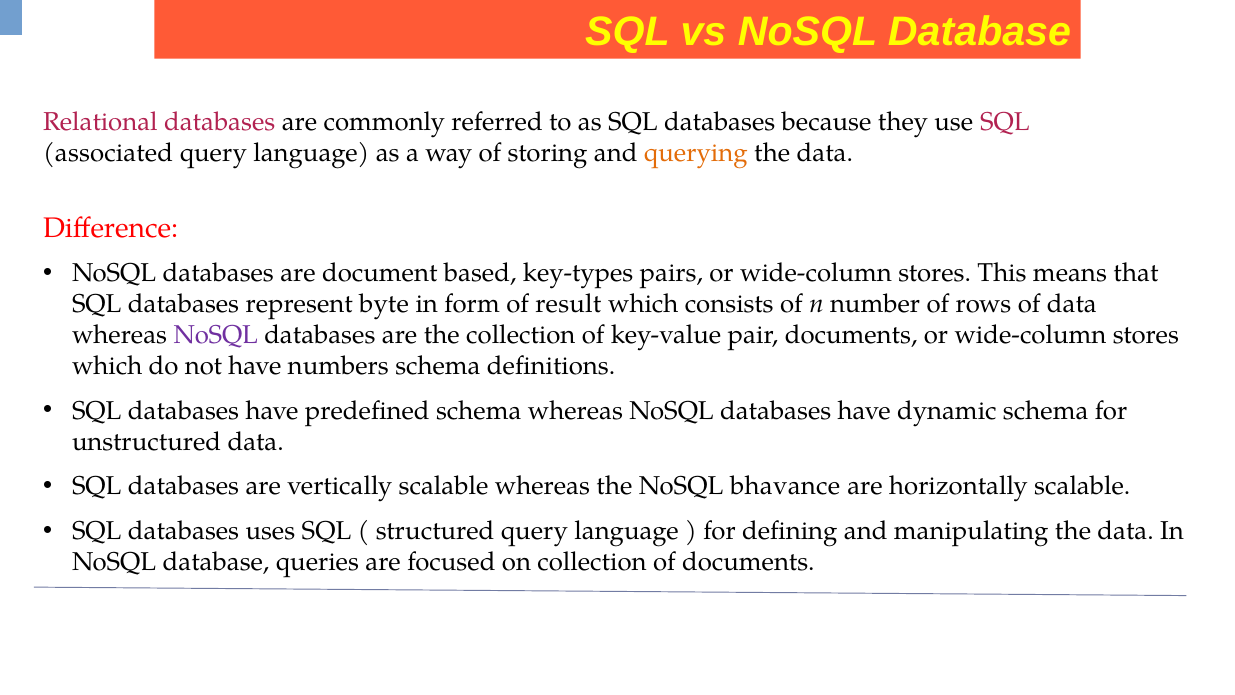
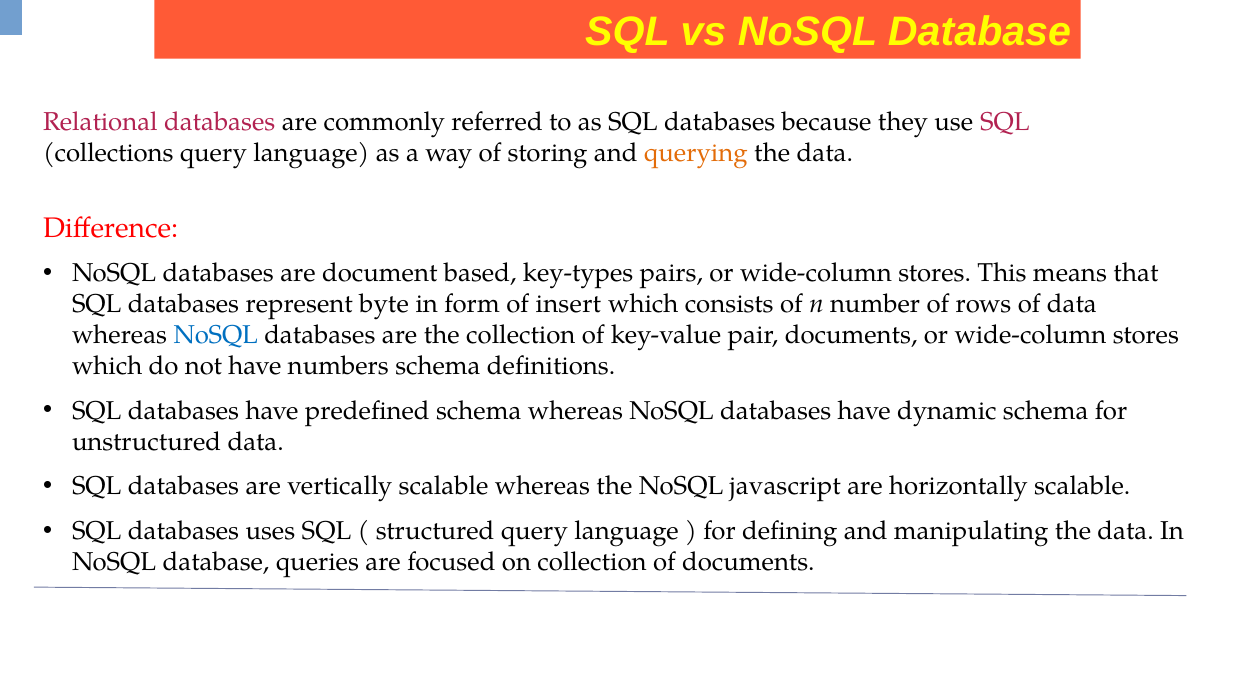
associated: associated -> collections
result: result -> insert
NoSQL at (216, 335) colour: purple -> blue
bhavance: bhavance -> javascript
